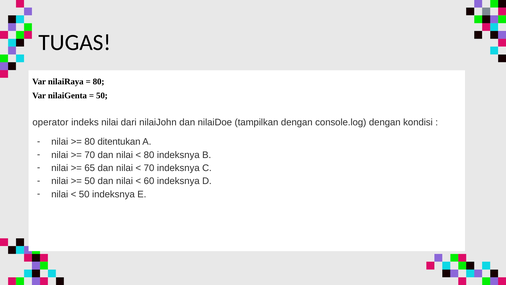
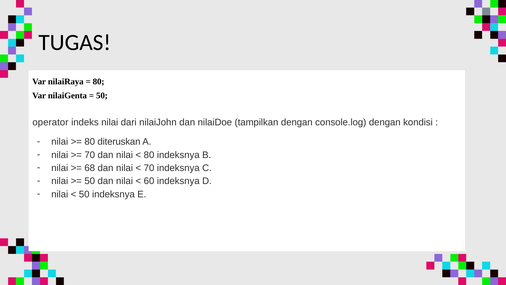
ditentukan: ditentukan -> diteruskan
65: 65 -> 68
